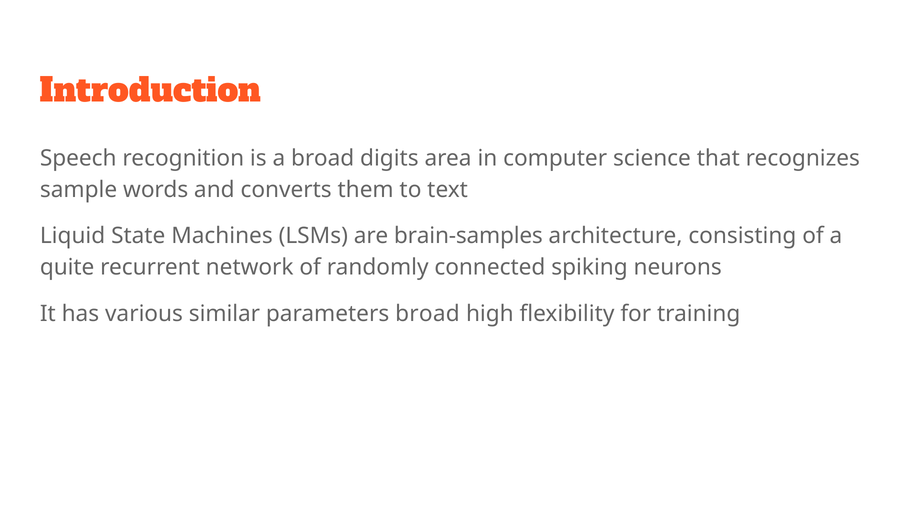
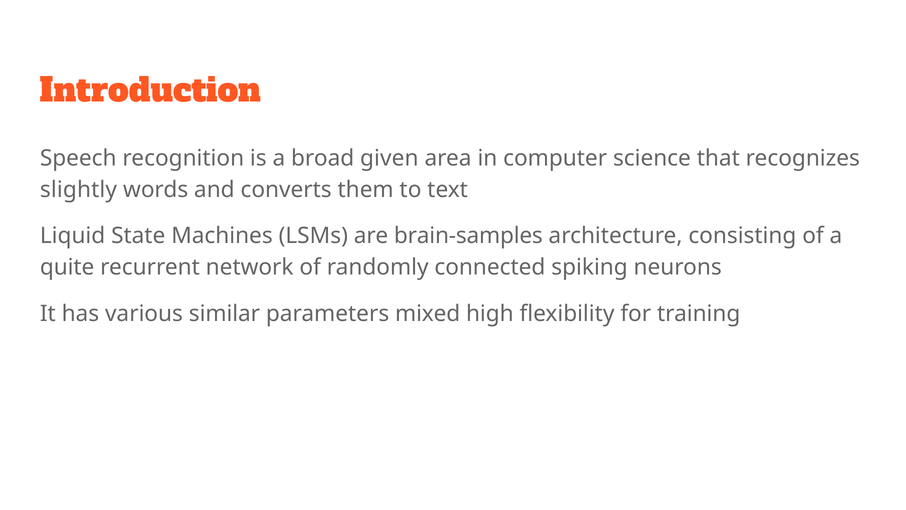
digits: digits -> given
sample: sample -> slightly
parameters broad: broad -> mixed
